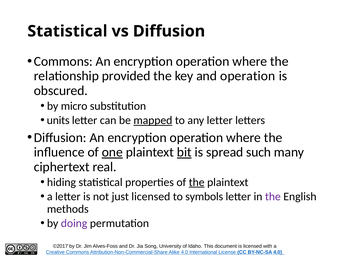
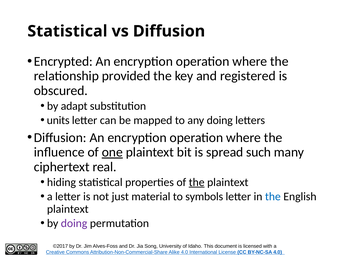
Commons at (63, 61): Commons -> Encrypted
and operation: operation -> registered
micro: micro -> adapt
mapped underline: present -> none
any letter: letter -> doing
bit underline: present -> none
just licensed: licensed -> material
the at (273, 197) colour: purple -> blue
methods at (68, 209): methods -> plaintext
